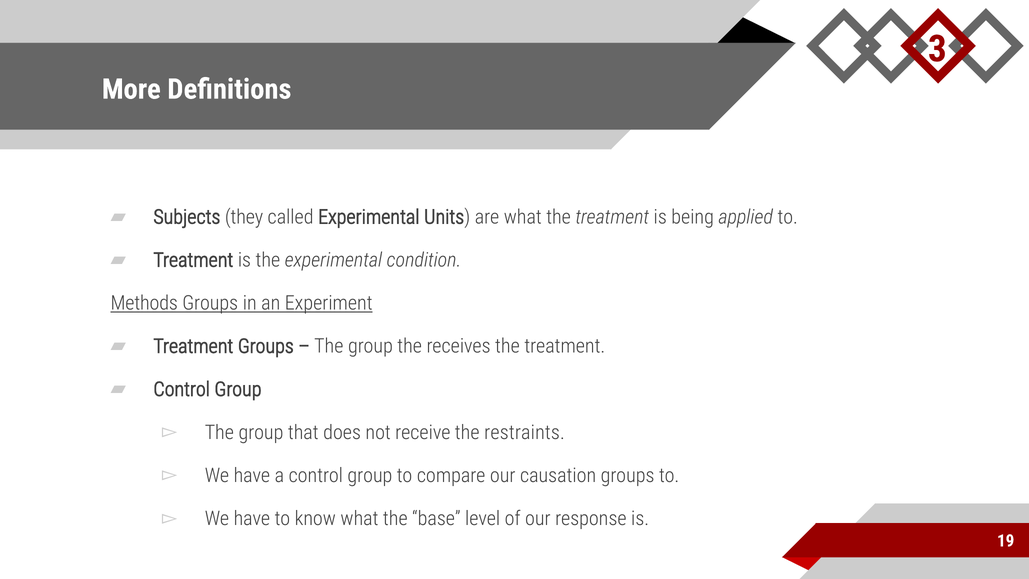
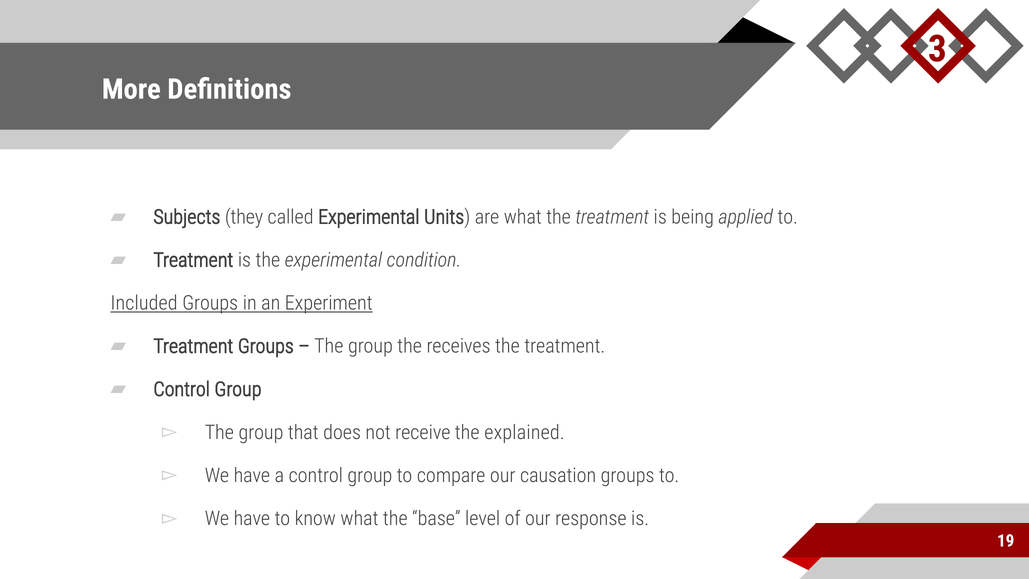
Methods: Methods -> Included
restraints: restraints -> explained
